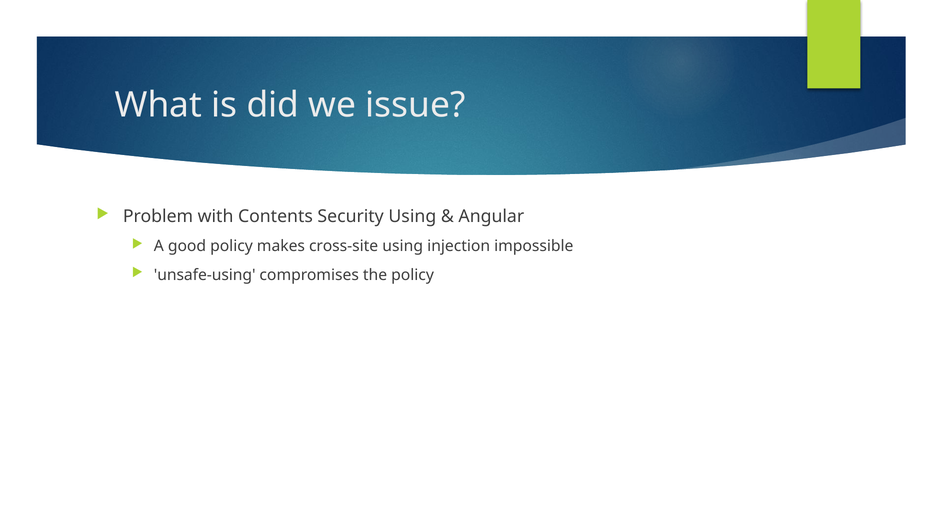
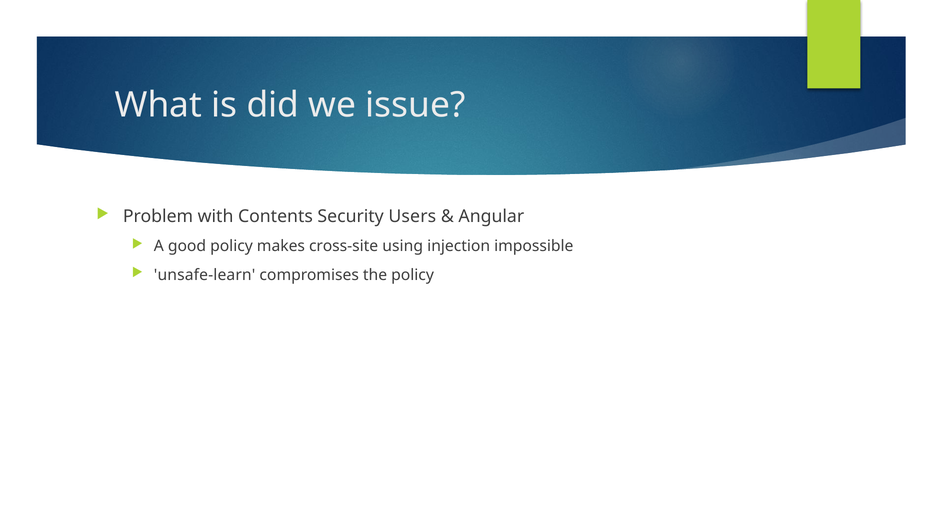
Security Using: Using -> Users
unsafe-using: unsafe-using -> unsafe-learn
